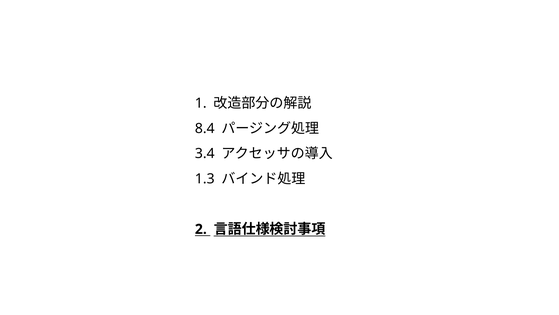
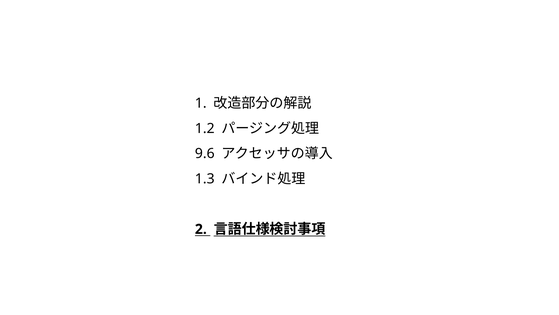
8.4: 8.4 -> 1.2
3.4: 3.4 -> 9.6
